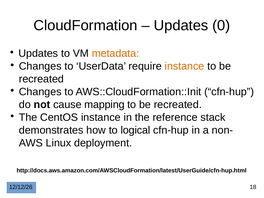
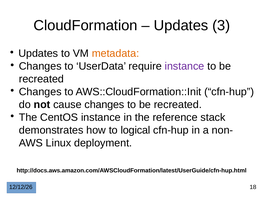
0: 0 -> 3
instance at (184, 66) colour: orange -> purple
cause mapping: mapping -> changes
